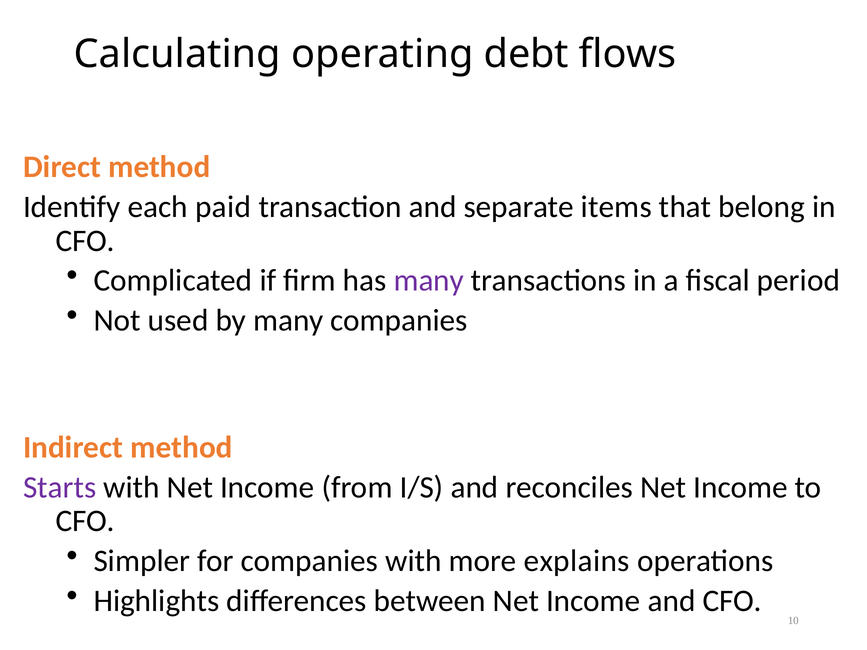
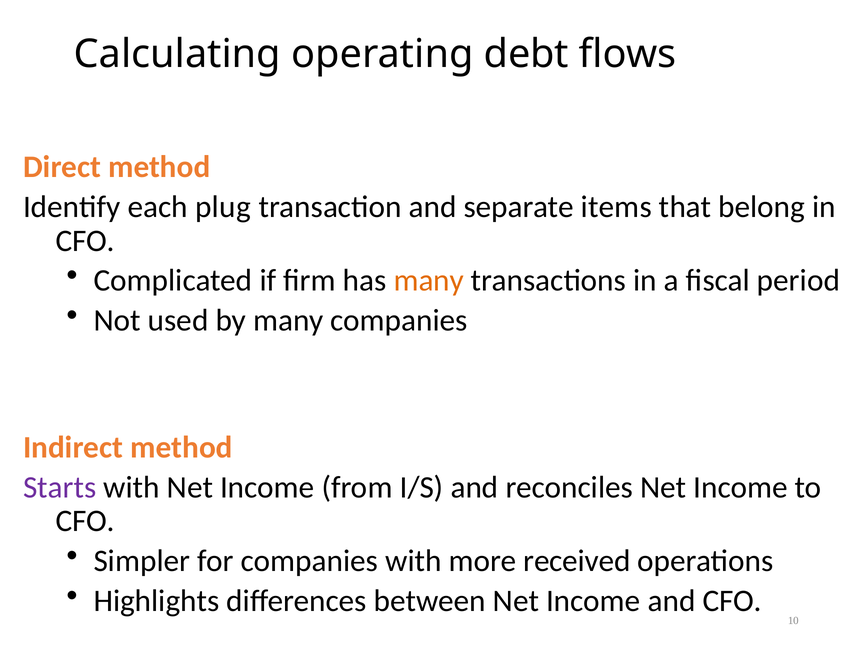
paid: paid -> plug
many at (429, 281) colour: purple -> orange
explains: explains -> received
